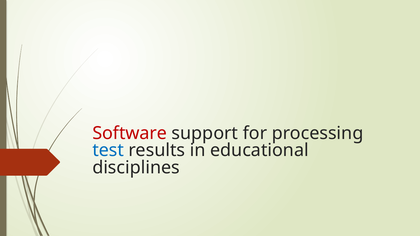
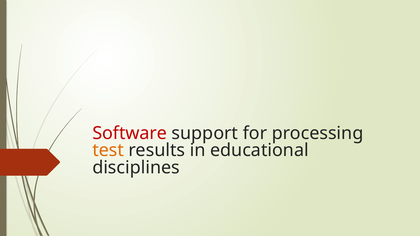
test colour: blue -> orange
